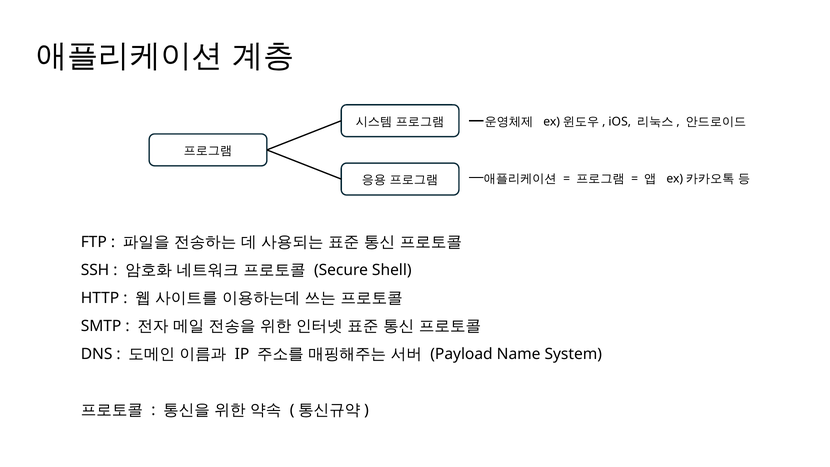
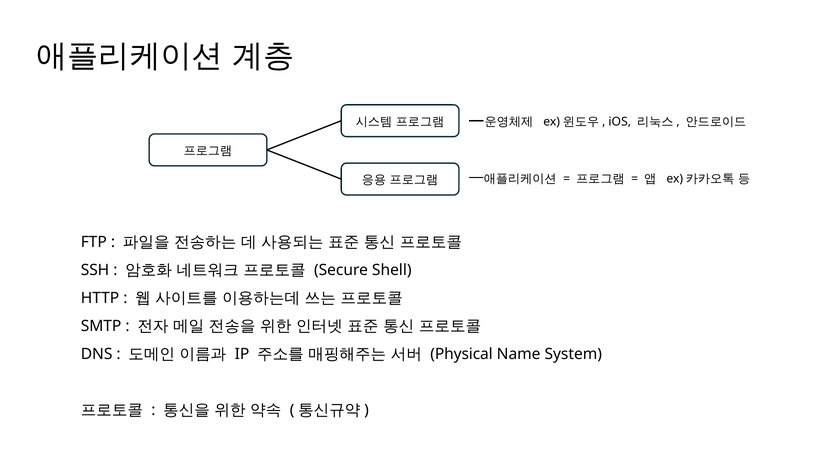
Payload: Payload -> Physical
